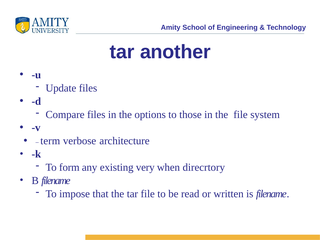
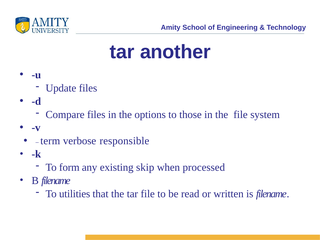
architecture: architecture -> responsible
very: very -> skip
direcrtory: direcrtory -> processed
impose: impose -> utilities
